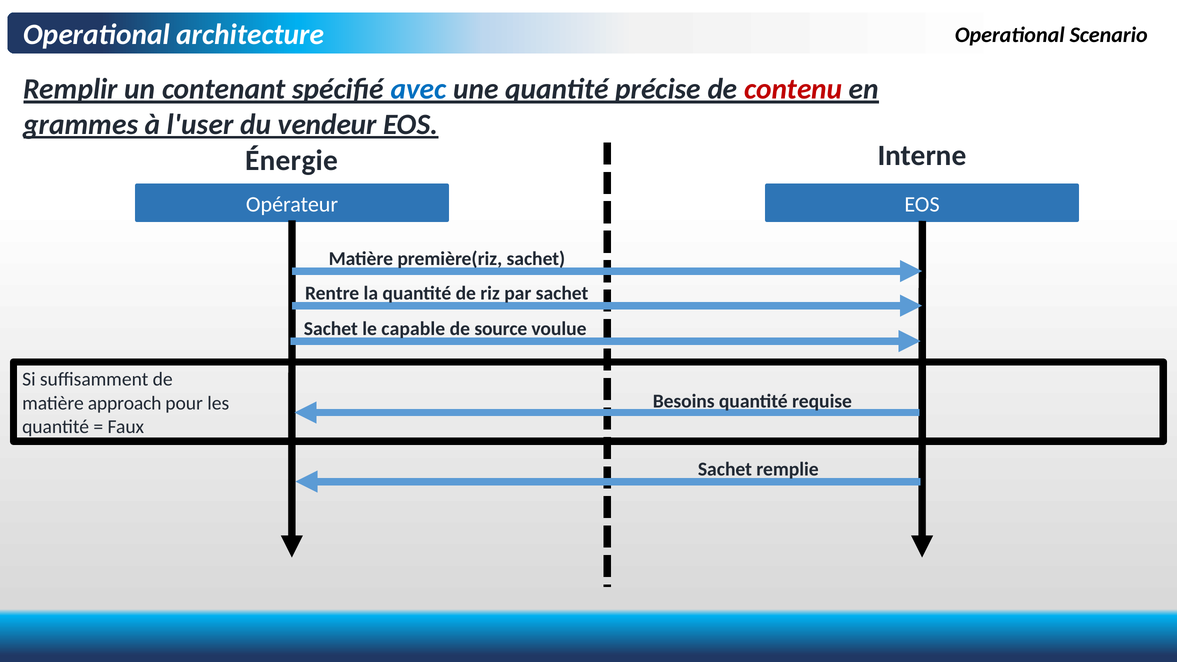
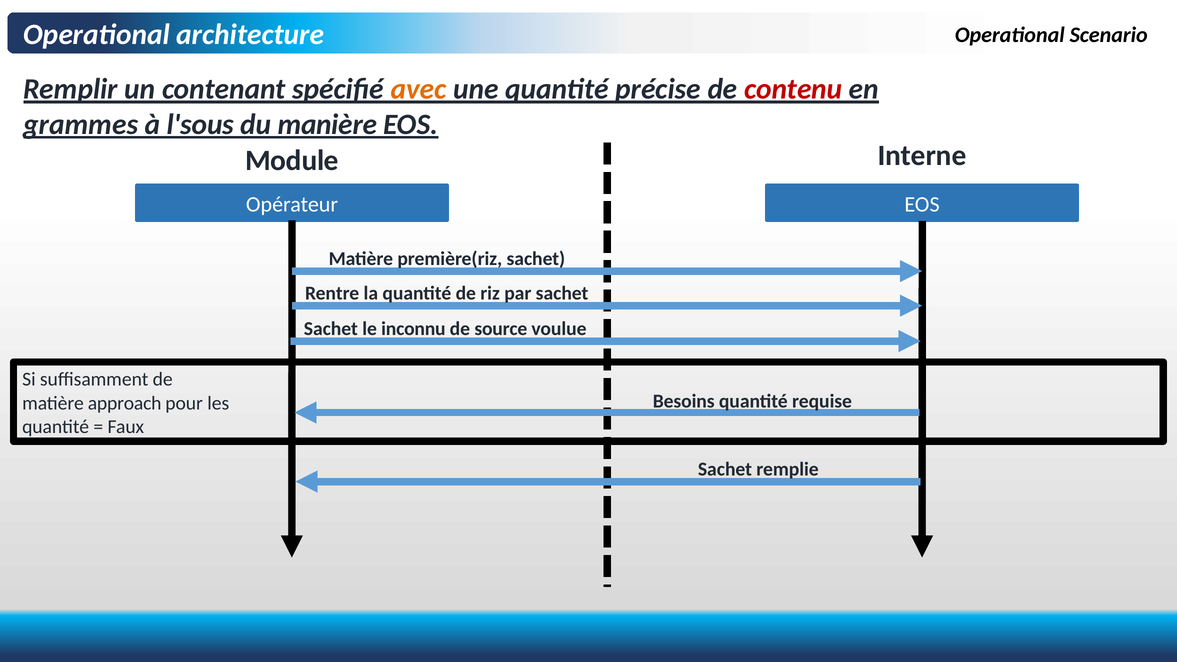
avec colour: blue -> orange
l'user: l'user -> l'sous
vendeur: vendeur -> manière
Énergie: Énergie -> Module
capable: capable -> inconnu
